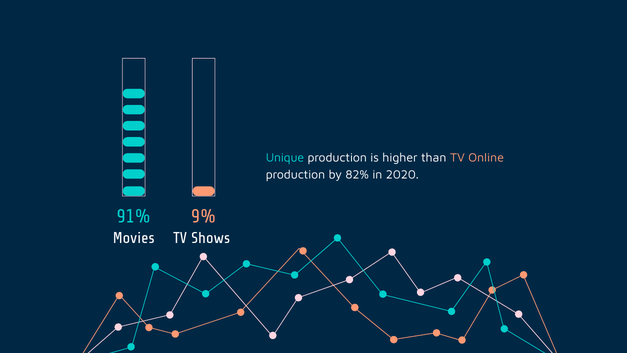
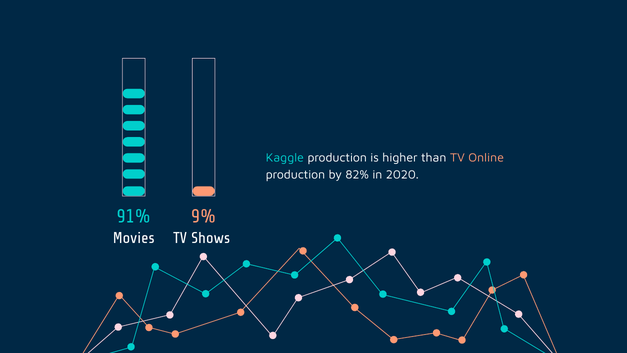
Unique: Unique -> Kaggle
